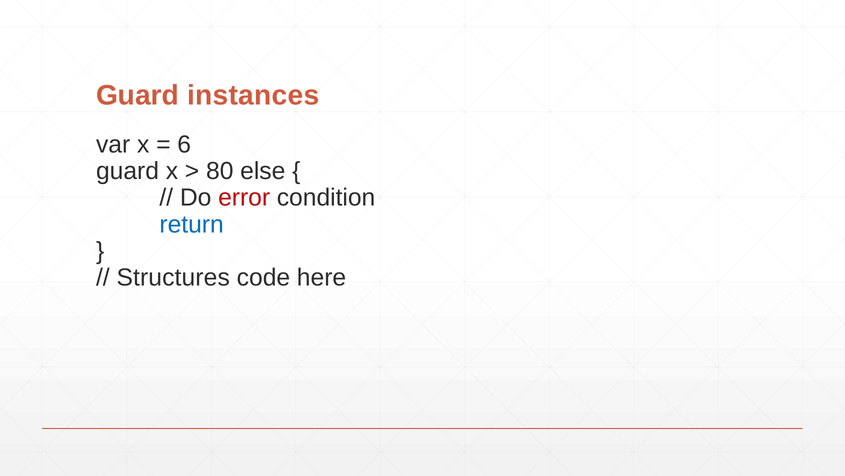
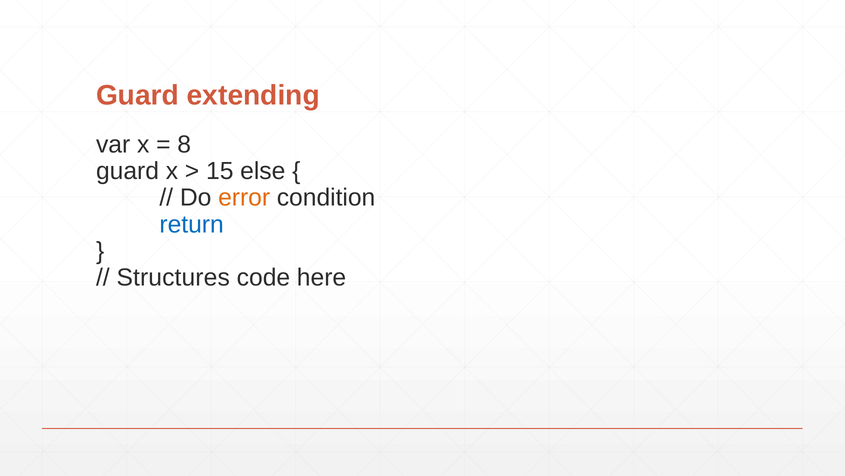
instances: instances -> extending
6: 6 -> 8
80: 80 -> 15
error colour: red -> orange
